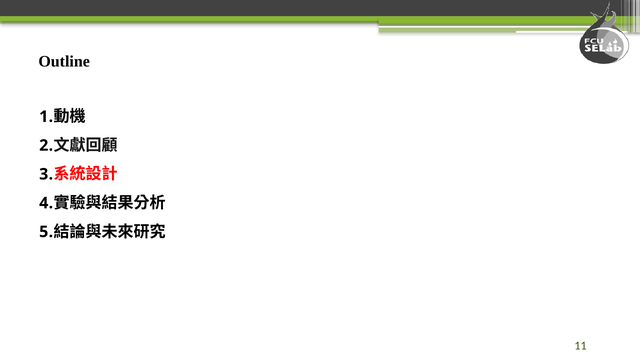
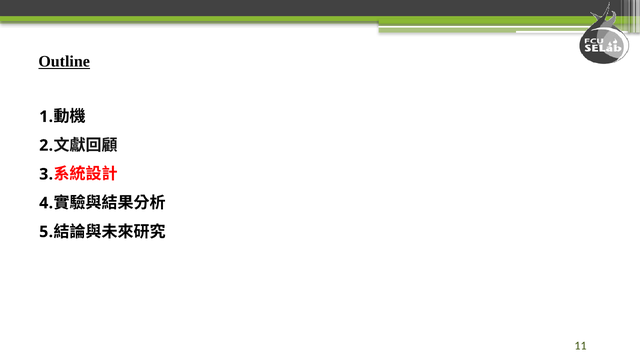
Outline underline: none -> present
